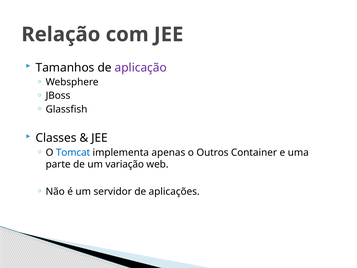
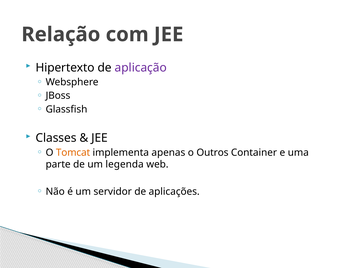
Tamanhos: Tamanhos -> Hipertexto
Tomcat colour: blue -> orange
variação: variação -> legenda
